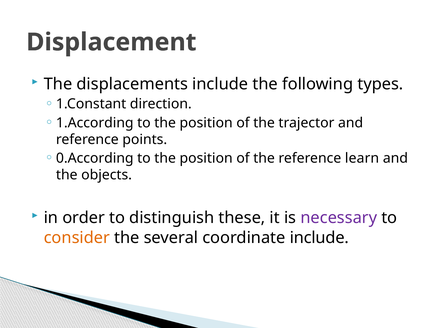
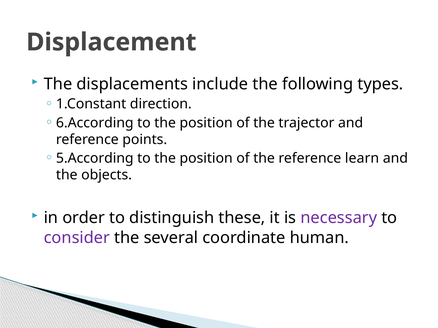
1.According: 1.According -> 6.According
0.According: 0.According -> 5.According
consider colour: orange -> purple
coordinate include: include -> human
